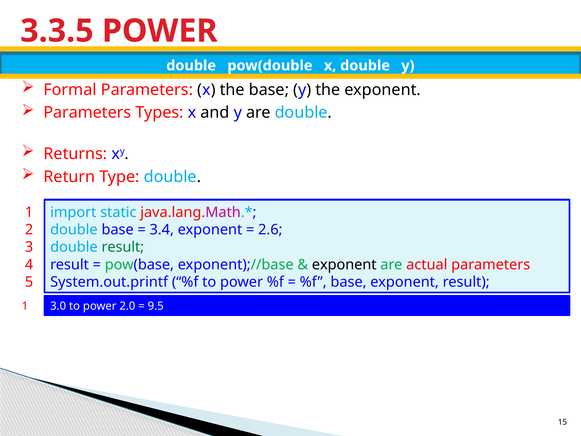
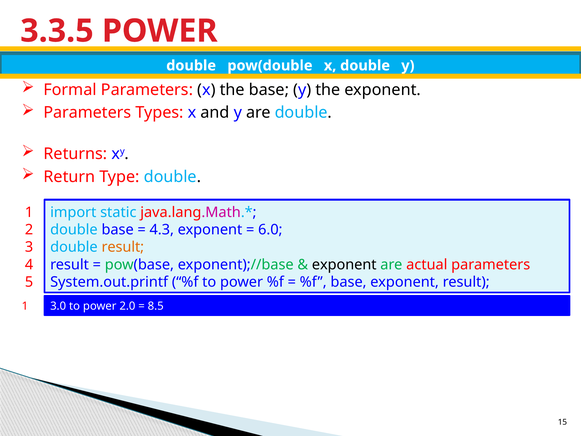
3.4: 3.4 -> 4.3
2.6: 2.6 -> 6.0
result at (123, 247) colour: green -> orange
9.5: 9.5 -> 8.5
